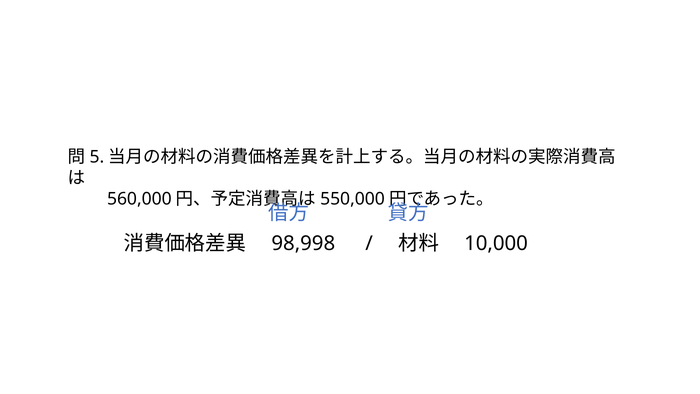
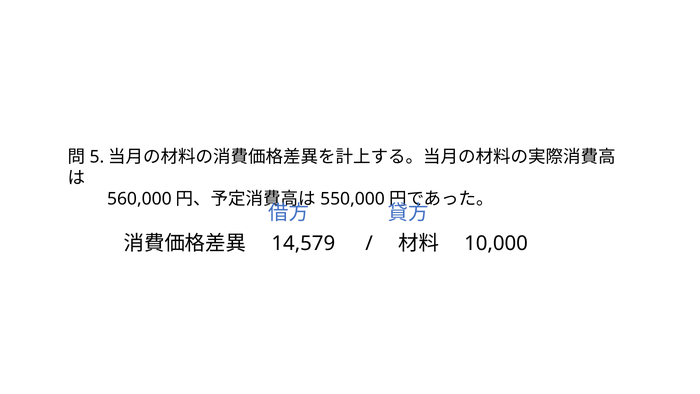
98,998: 98,998 -> 14,579
